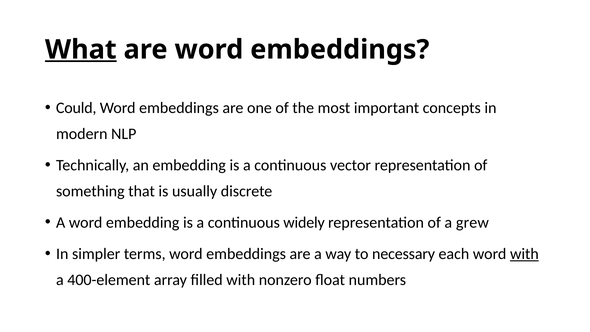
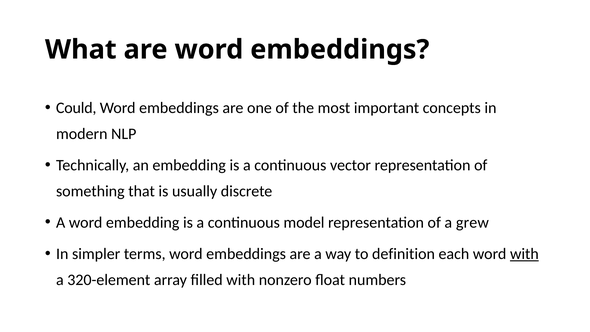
What underline: present -> none
widely: widely -> model
necessary: necessary -> definition
400-element: 400-element -> 320-element
